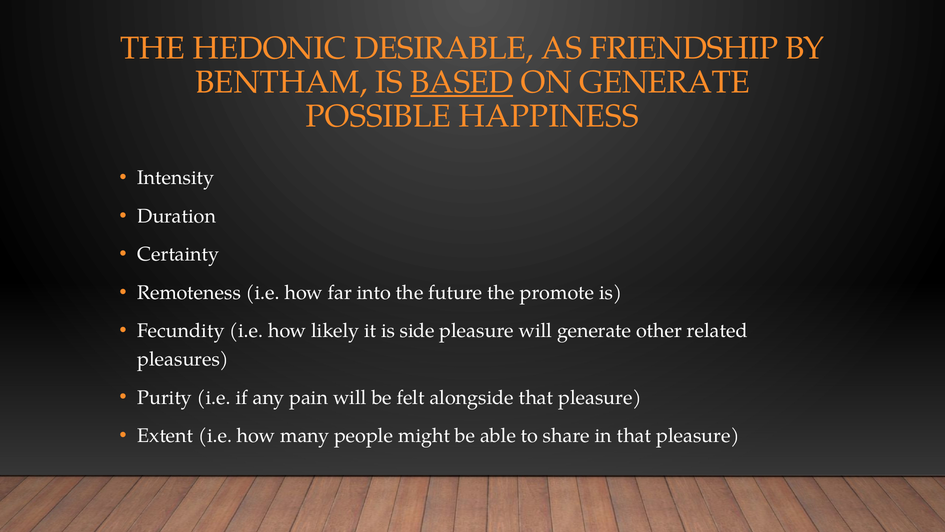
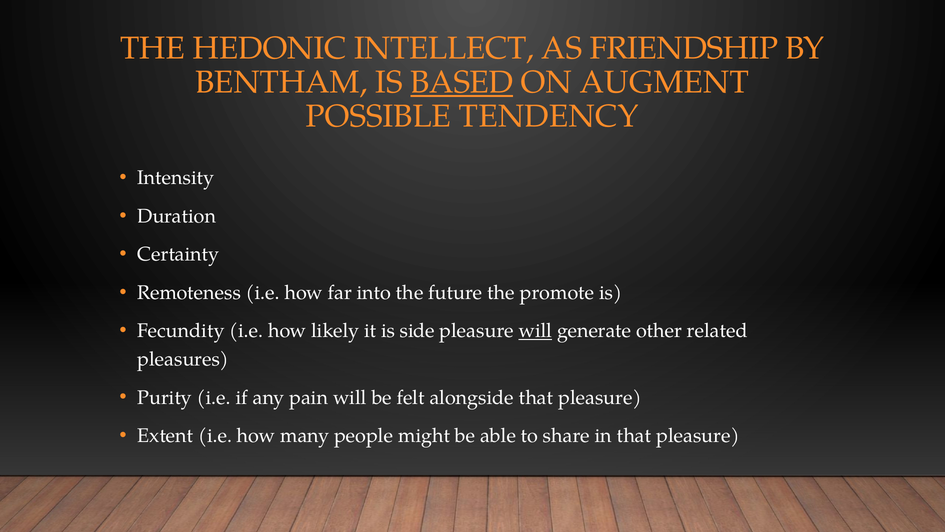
DESIRABLE: DESIRABLE -> INTELLECT
ON GENERATE: GENERATE -> AUGMENT
HAPPINESS: HAPPINESS -> TENDENCY
will at (535, 331) underline: none -> present
